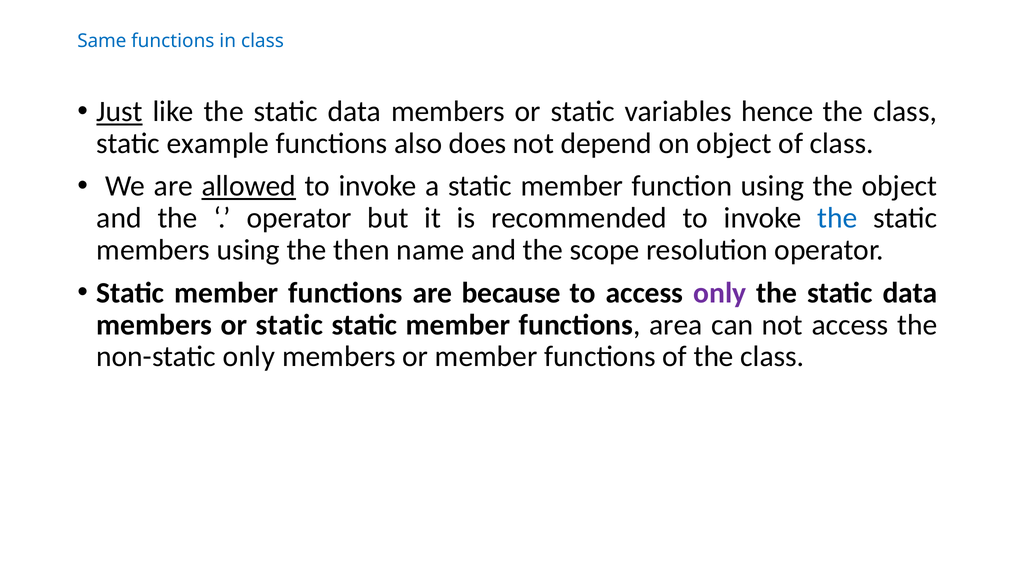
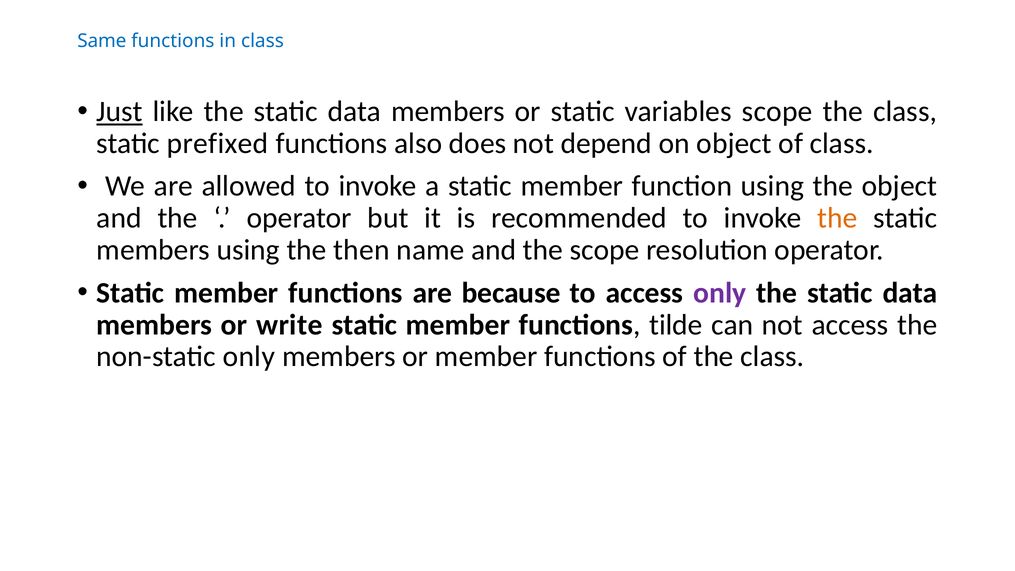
variables hence: hence -> scope
example: example -> prefixed
allowed underline: present -> none
the at (838, 218) colour: blue -> orange
static at (289, 325): static -> write
area: area -> tilde
